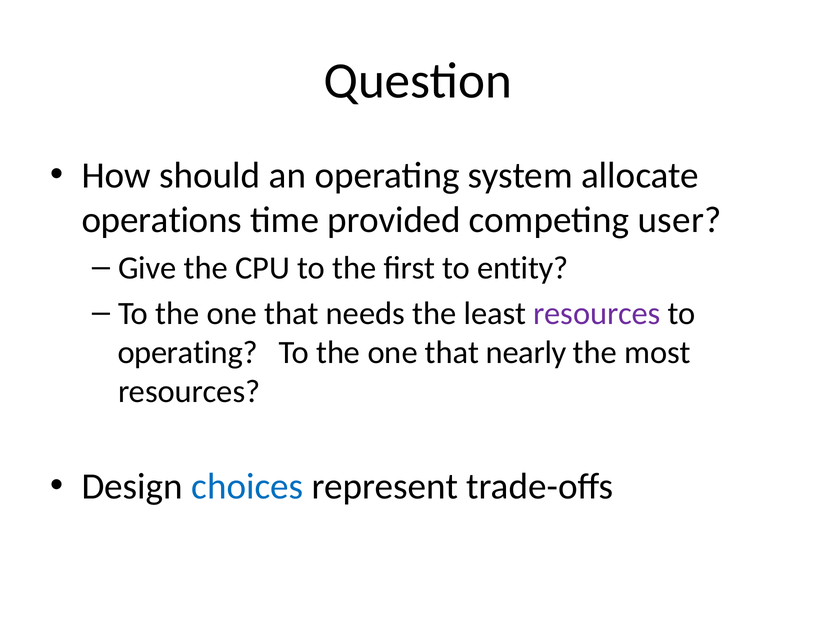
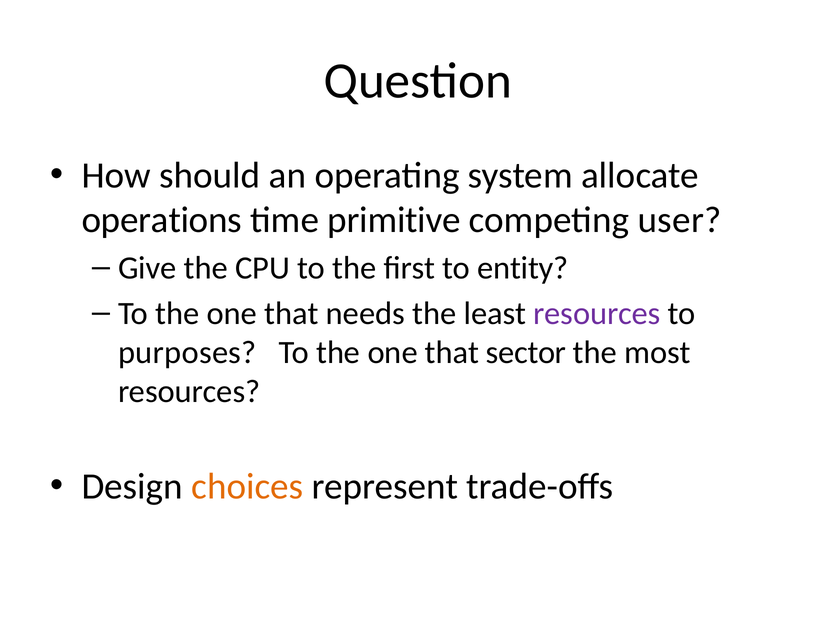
provided: provided -> primitive
operating at (188, 352): operating -> purposes
nearly: nearly -> sector
choices colour: blue -> orange
